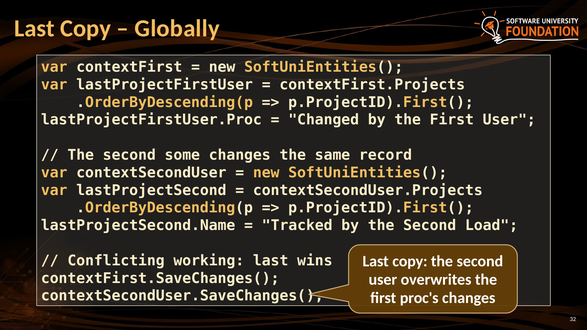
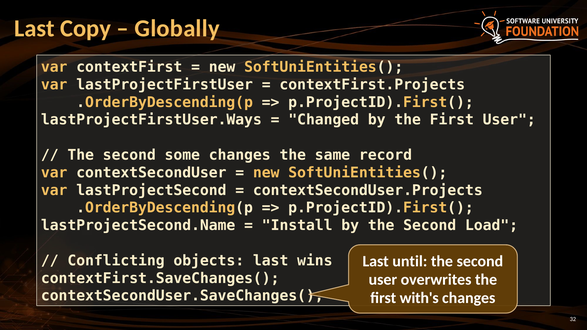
lastProjectFirstUser.Proc: lastProjectFirstUser.Proc -> lastProjectFirstUser.Ways
Tracked: Tracked -> Install
working: working -> objects
copy at (410, 262): copy -> until
proc's: proc's -> with's
